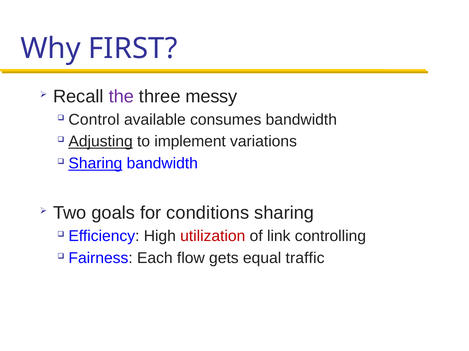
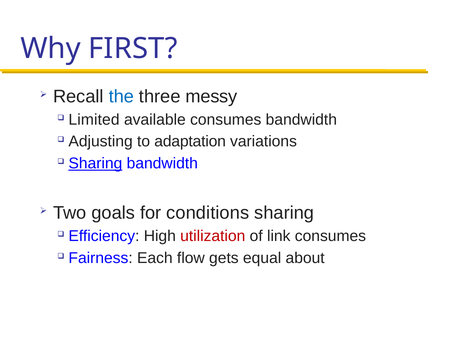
the colour: purple -> blue
Control: Control -> Limited
Adjusting underline: present -> none
implement: implement -> adaptation
link controlling: controlling -> consumes
traffic: traffic -> about
